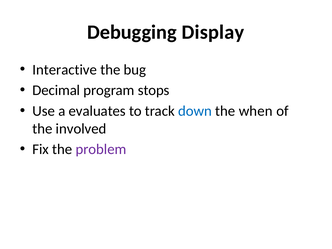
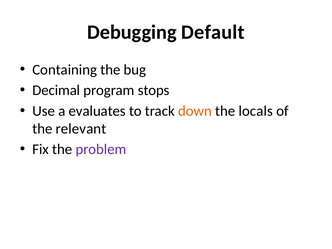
Display: Display -> Default
Interactive: Interactive -> Containing
down colour: blue -> orange
when: when -> locals
involved: involved -> relevant
